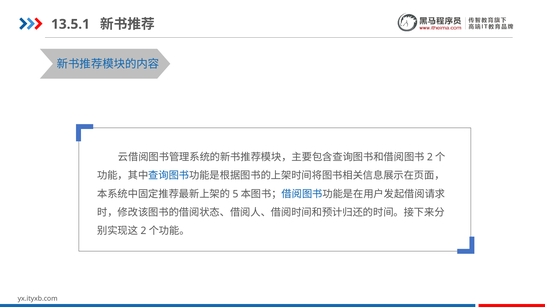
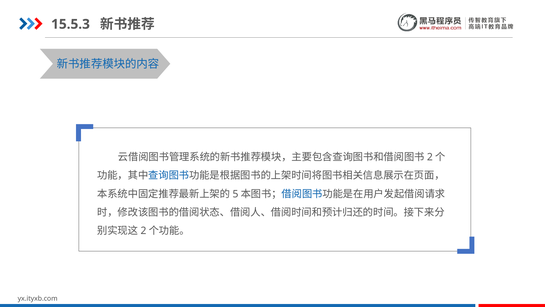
13.5.1: 13.5.1 -> 15.5.3
